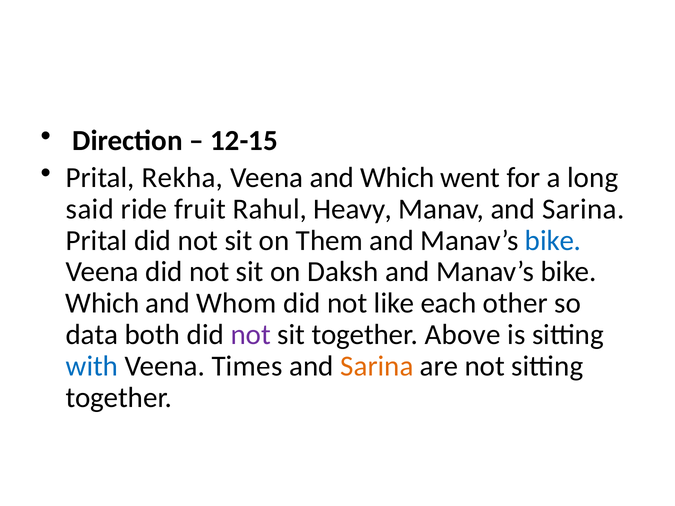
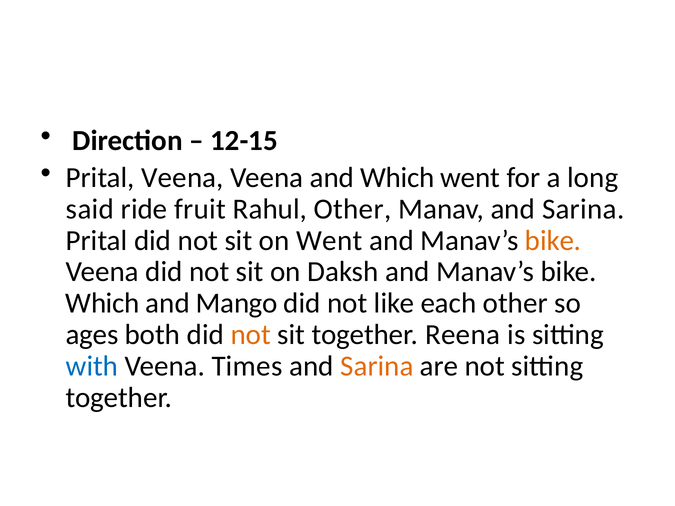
Prital Rekha: Rekha -> Veena
Rahul Heavy: Heavy -> Other
on Them: Them -> Went
bike at (553, 241) colour: blue -> orange
Whom: Whom -> Mango
data: data -> ages
not at (251, 335) colour: purple -> orange
Above: Above -> Reena
